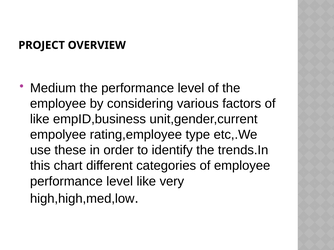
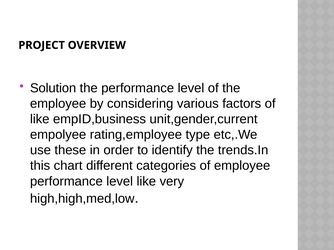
Medium: Medium -> Solution
